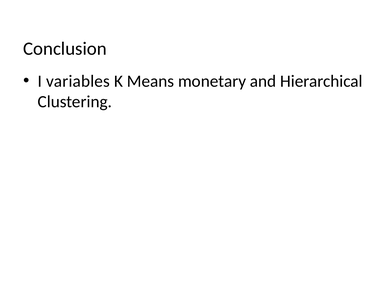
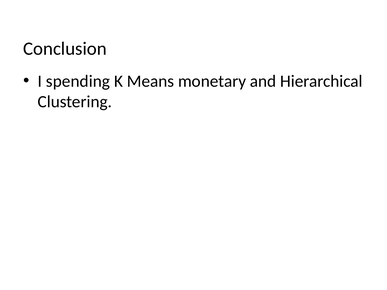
variables: variables -> spending
